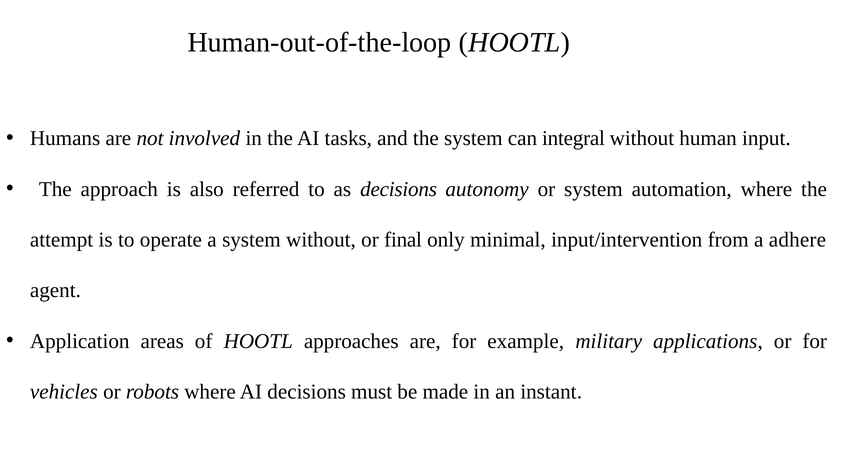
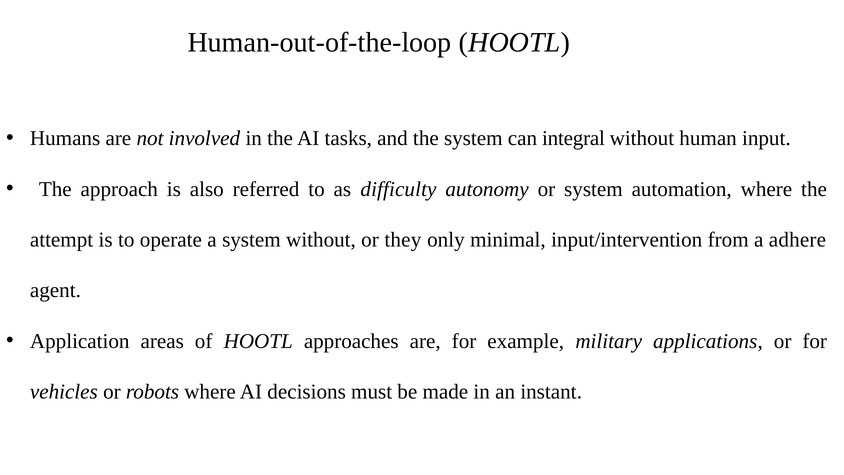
as decisions: decisions -> difficulty
final: final -> they
